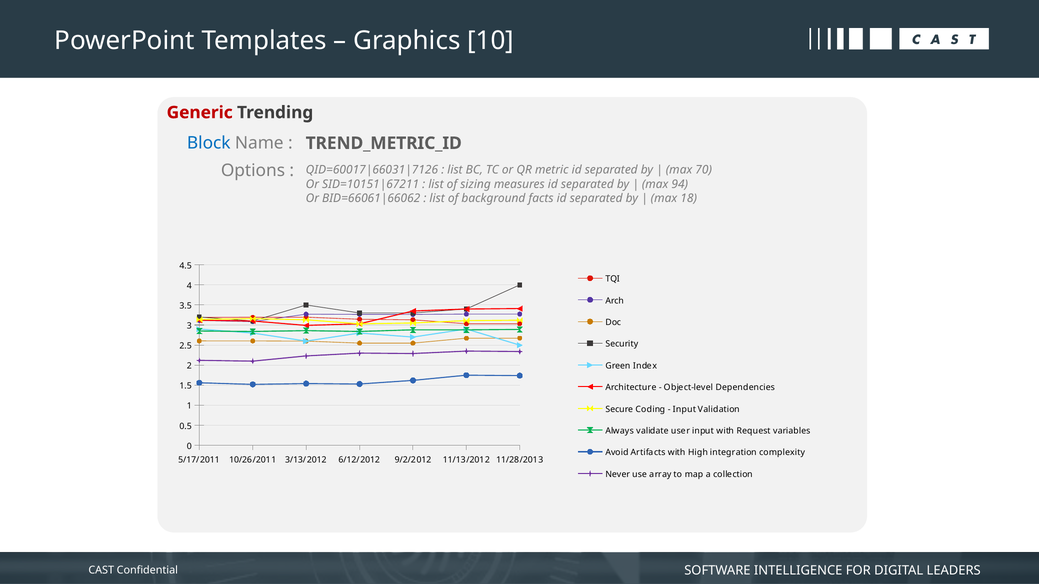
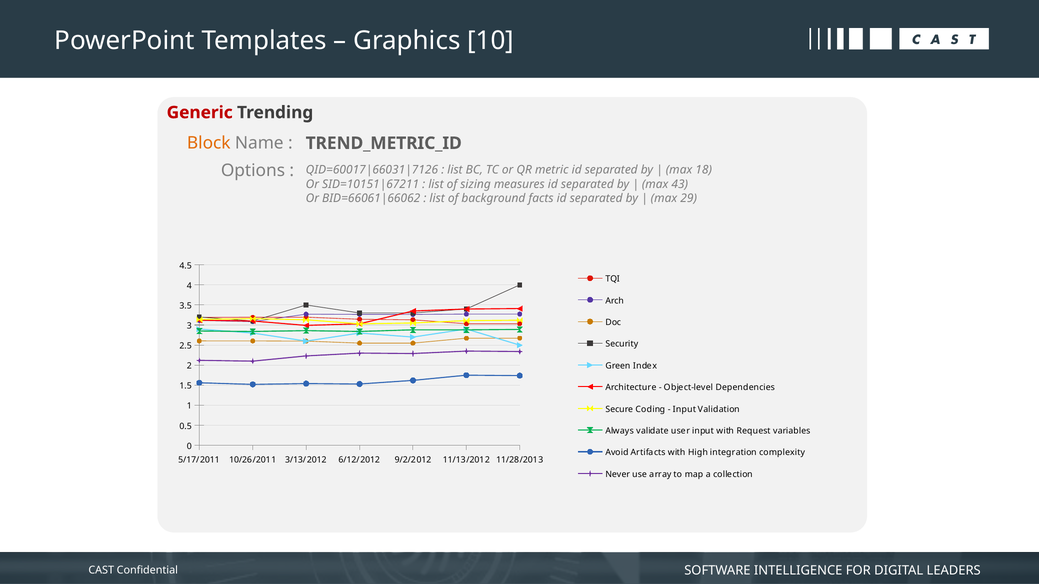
Block colour: blue -> orange
70: 70 -> 18
94: 94 -> 43
18: 18 -> 29
